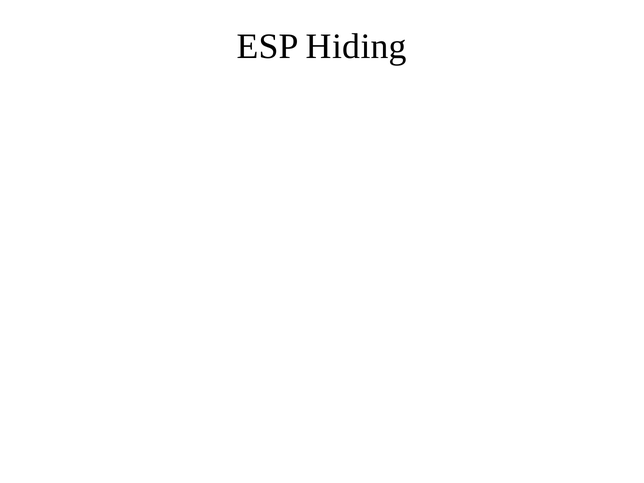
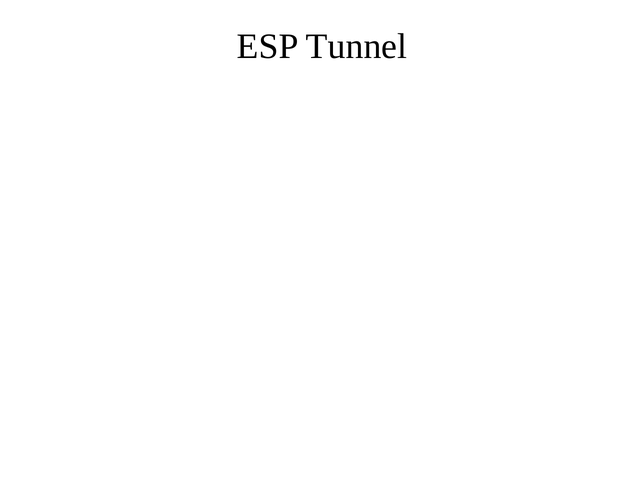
Hiding: Hiding -> Tunnel
